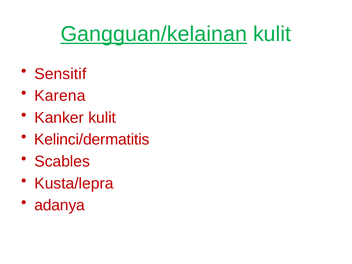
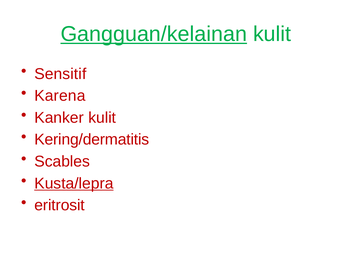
Kelinci/dermatitis: Kelinci/dermatitis -> Kering/dermatitis
Kusta/lepra underline: none -> present
adanya: adanya -> eritrosit
